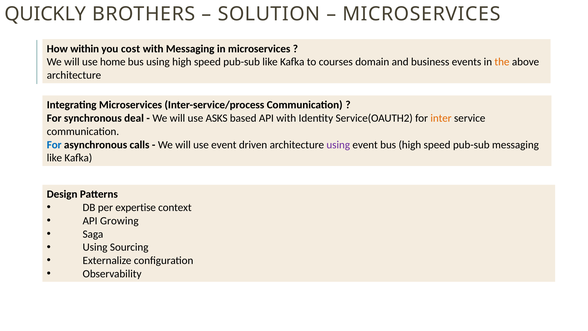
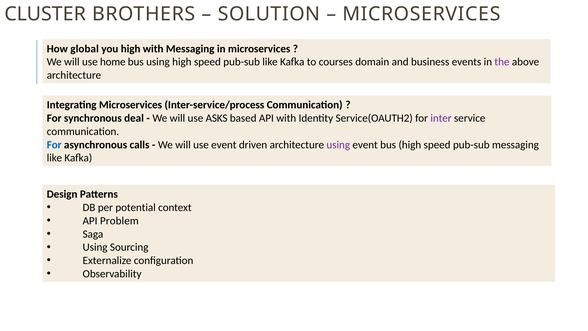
QUICKLY: QUICKLY -> CLUSTER
within: within -> global
you cost: cost -> high
the colour: orange -> purple
inter colour: orange -> purple
expertise: expertise -> potential
Growing: Growing -> Problem
